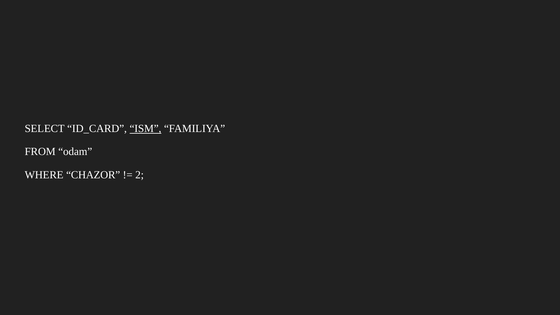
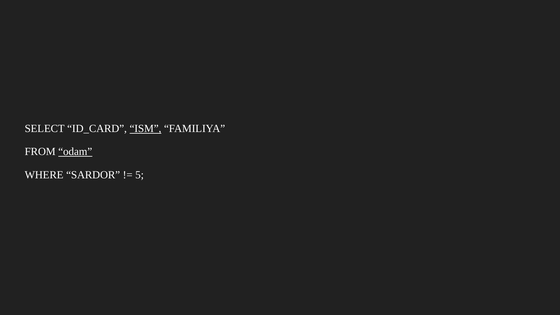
odam underline: none -> present
CHAZOR: CHAZOR -> SARDOR
2: 2 -> 5
